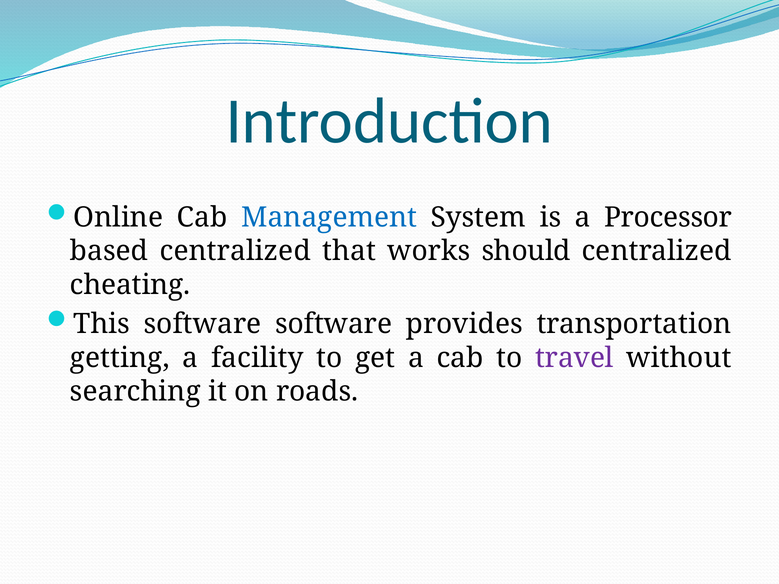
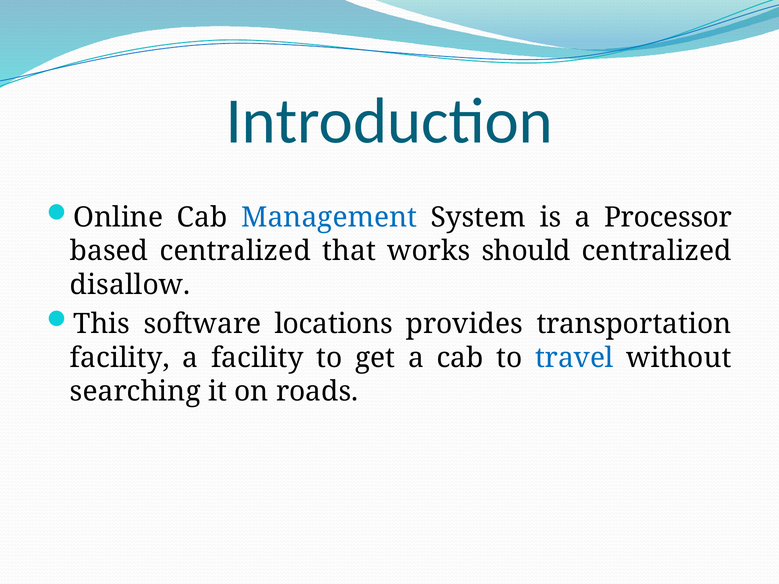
cheating: cheating -> disallow
software software: software -> locations
getting at (120, 358): getting -> facility
travel colour: purple -> blue
